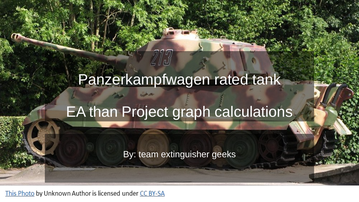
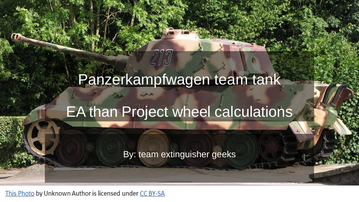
Panzerkampfwagen rated: rated -> team
graph: graph -> wheel
